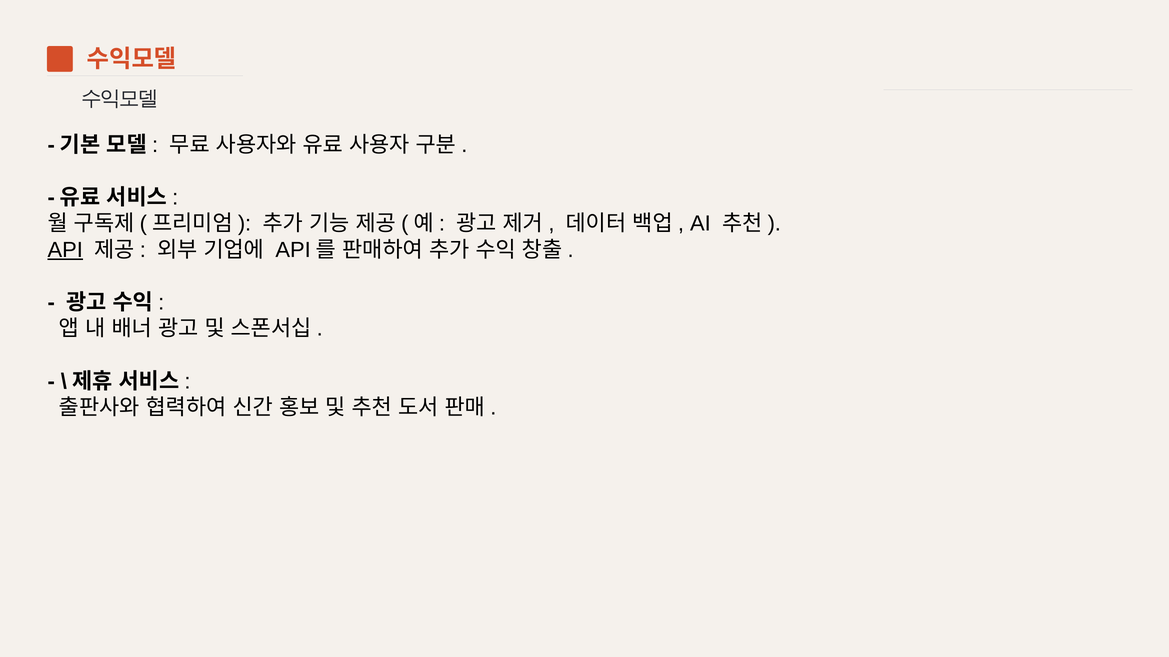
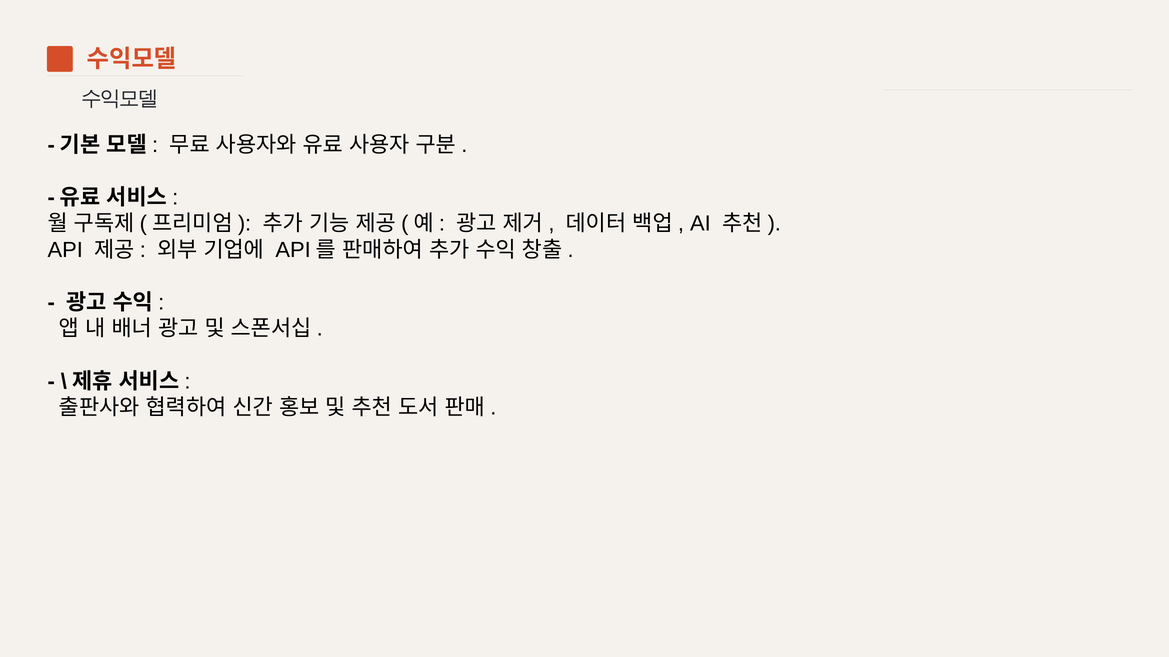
API underline: present -> none
